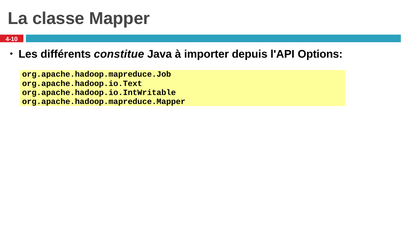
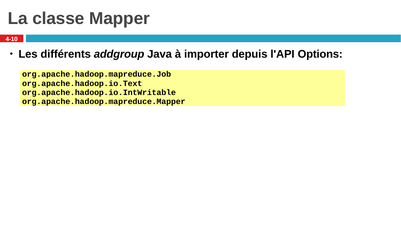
constitue: constitue -> addgroup
